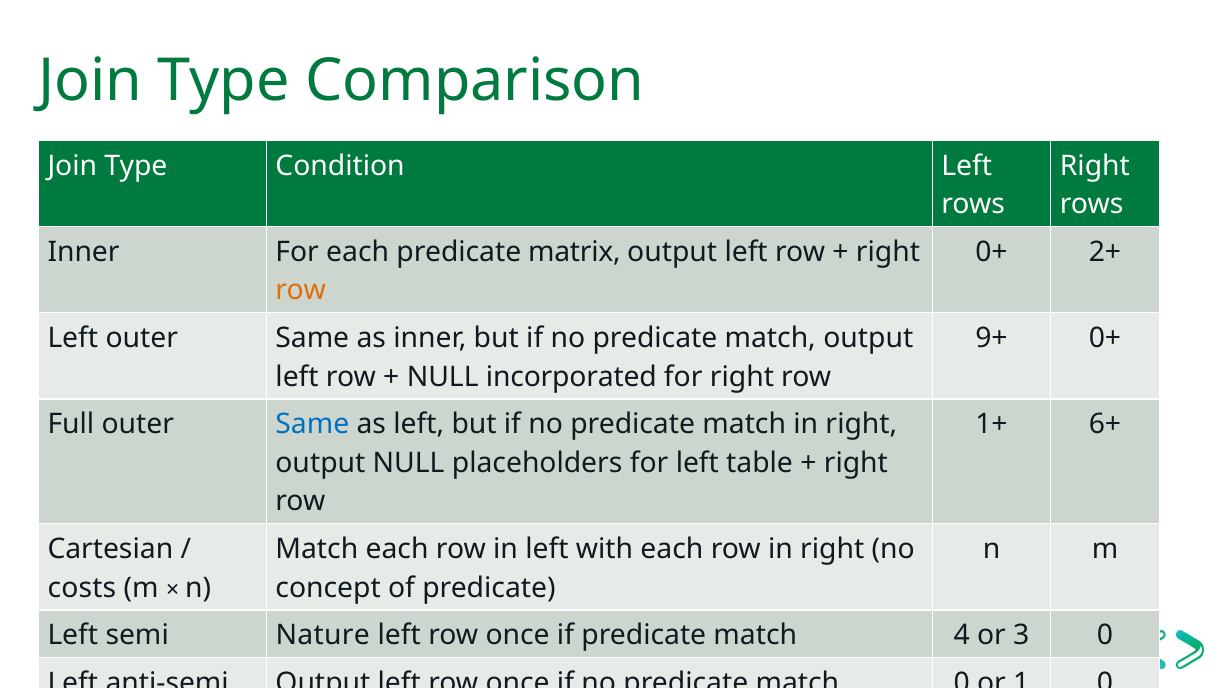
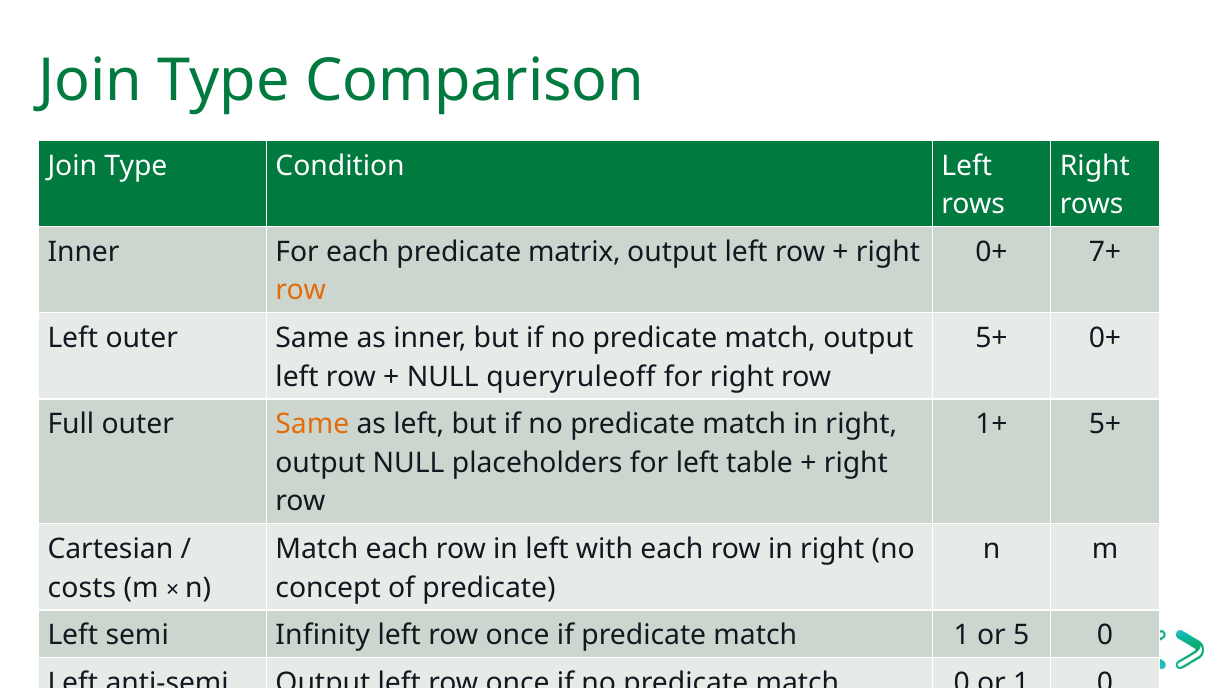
2+: 2+ -> 7+
9+ at (992, 338): 9+ -> 5+
incorporated: incorporated -> queryruleoff
Same at (312, 424) colour: blue -> orange
1+ 6+: 6+ -> 5+
Nature: Nature -> Infinity
match 4: 4 -> 1
3: 3 -> 5
